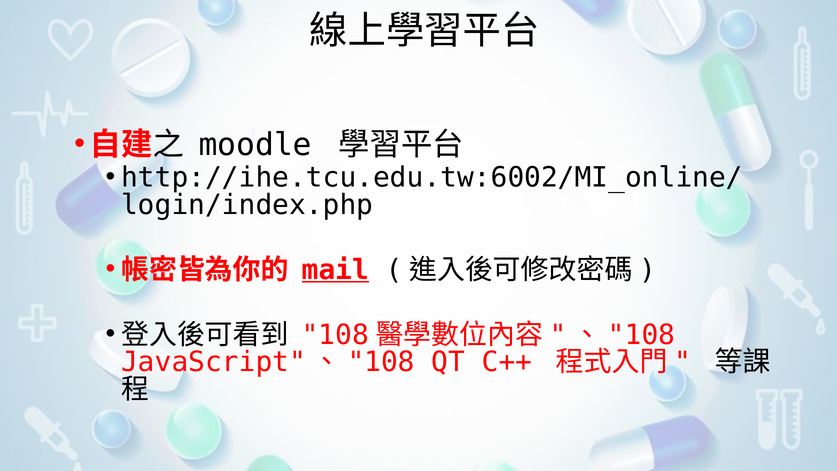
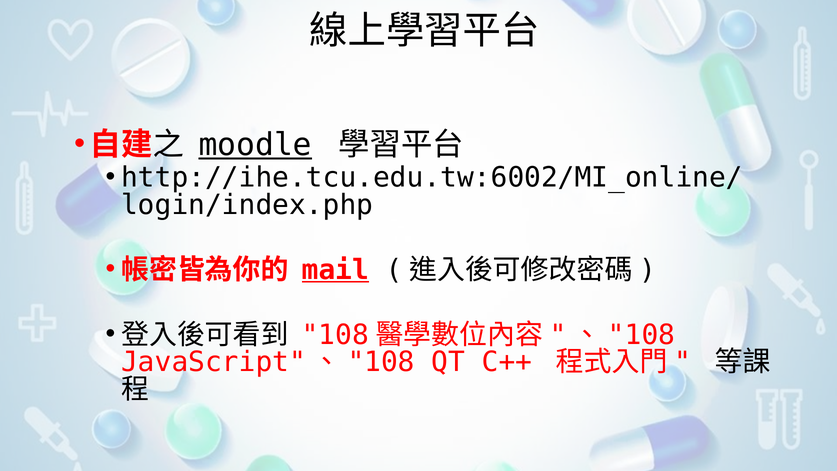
moodle underline: none -> present
